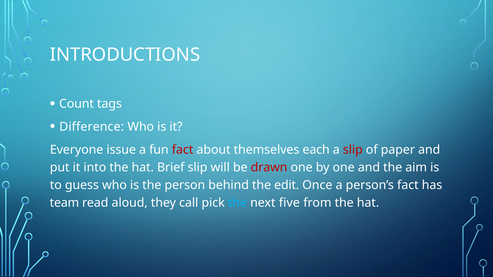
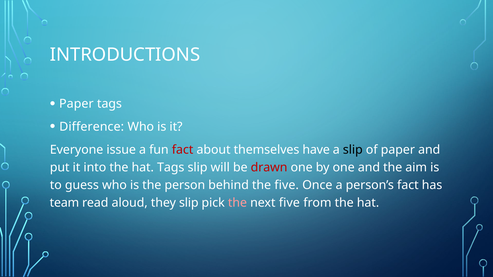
Count at (76, 104): Count -> Paper
each: each -> have
slip at (353, 150) colour: red -> black
hat Brief: Brief -> Tags
the edit: edit -> five
they call: call -> slip
the at (237, 203) colour: light blue -> pink
